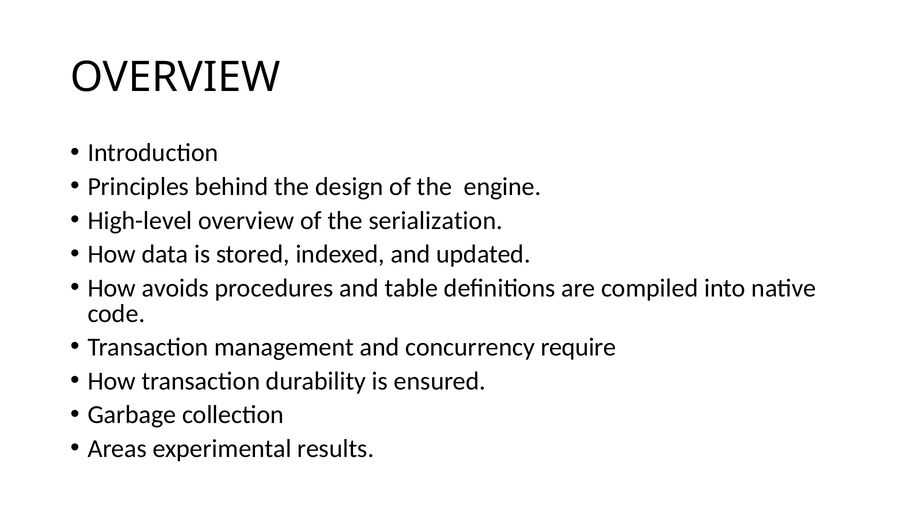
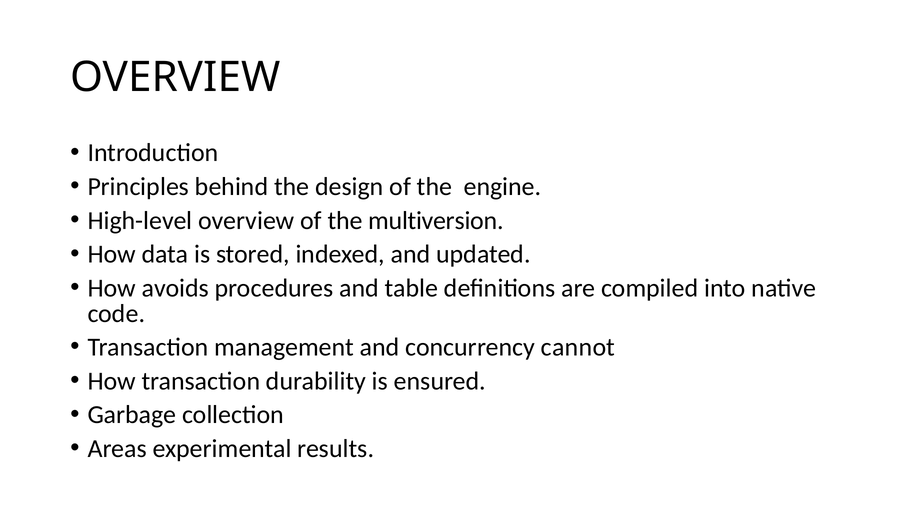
serialization: serialization -> multiversion
require: require -> cannot
